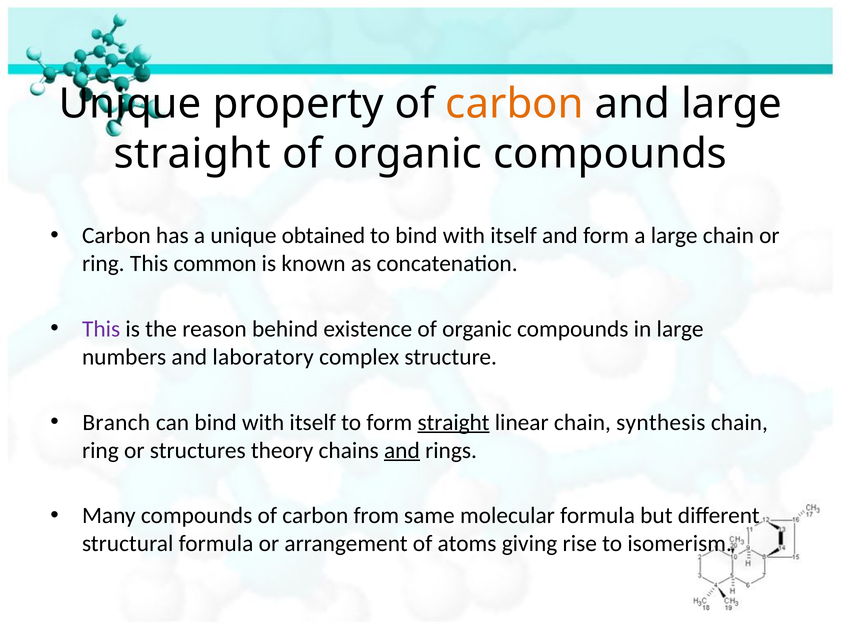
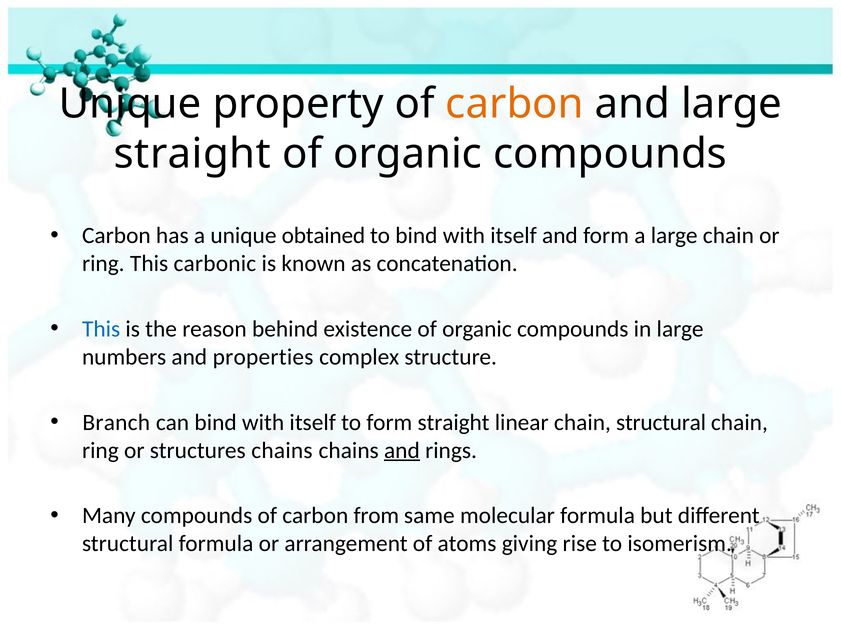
common: common -> carbonic
This at (101, 329) colour: purple -> blue
laboratory: laboratory -> properties
straight at (454, 423) underline: present -> none
chain synthesis: synthesis -> structural
structures theory: theory -> chains
